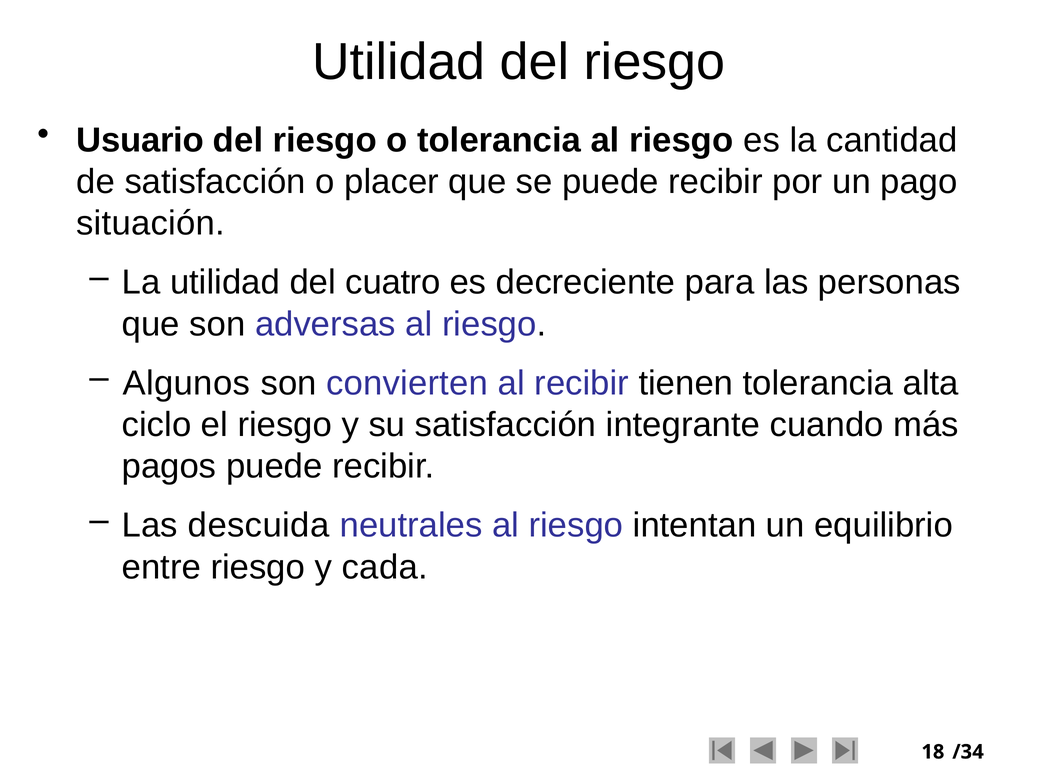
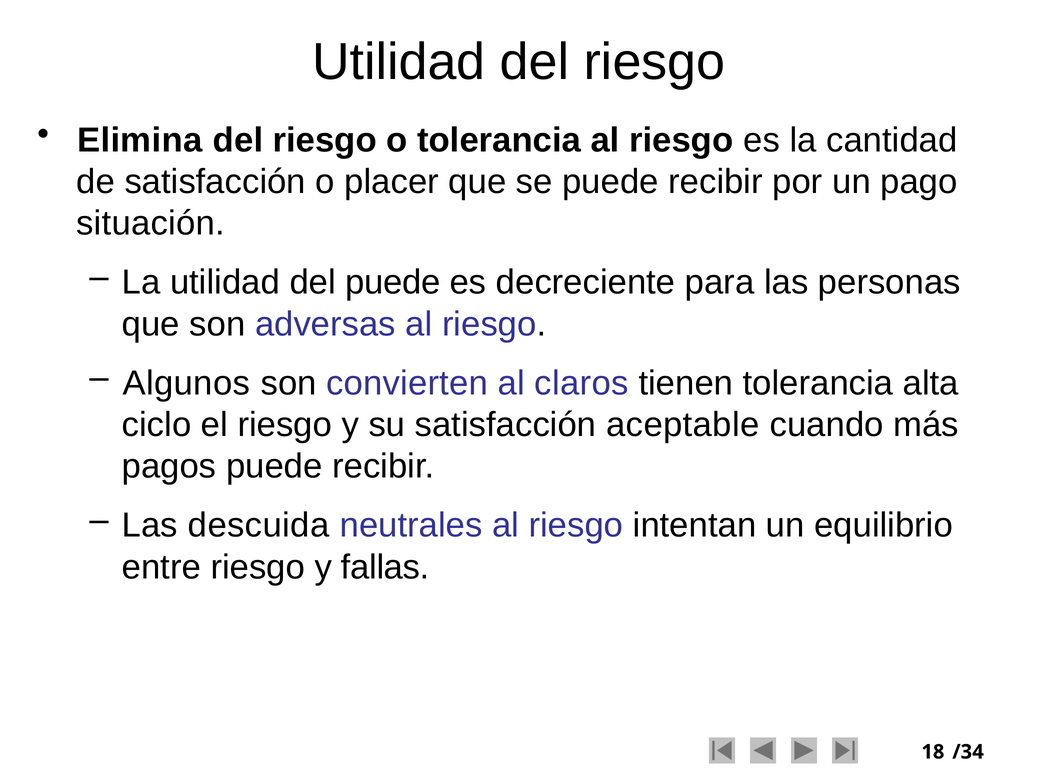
Usuario: Usuario -> Elimina
del cuatro: cuatro -> puede
al recibir: recibir -> claros
integrante: integrante -> aceptable
cada: cada -> fallas
